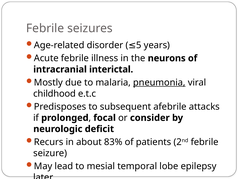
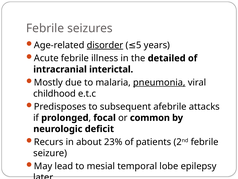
disorder underline: none -> present
neurons: neurons -> detailed
consider: consider -> common
83%: 83% -> 23%
